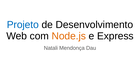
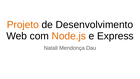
Projeto colour: blue -> orange
